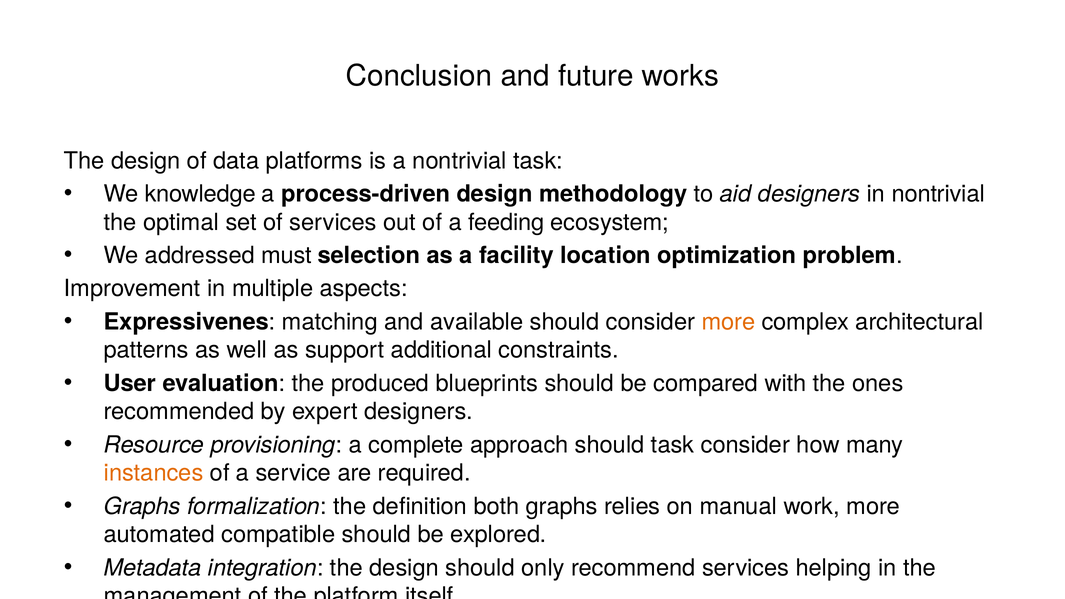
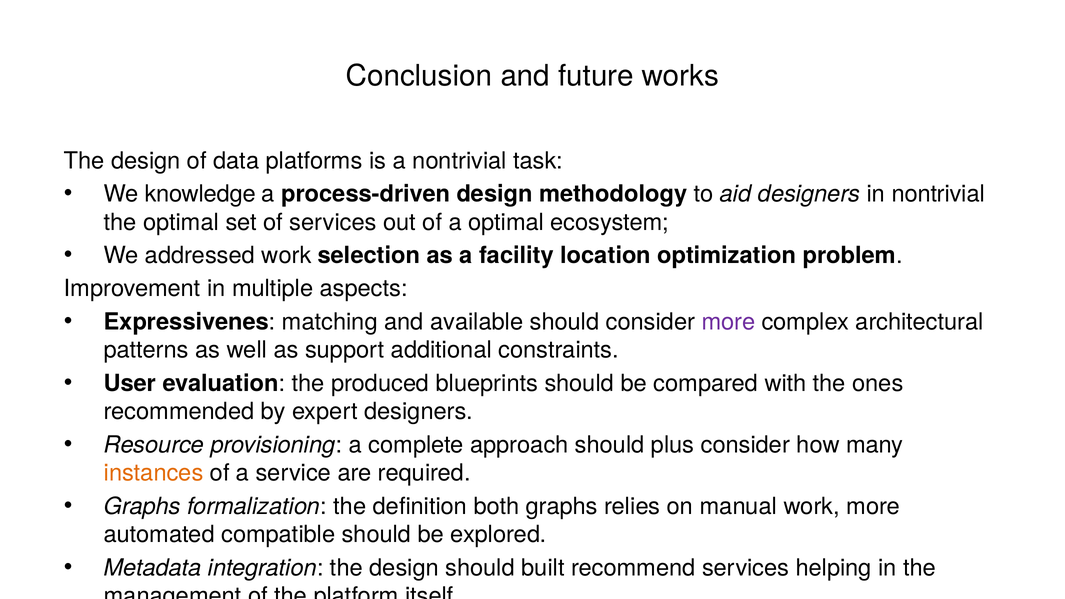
a feeding: feeding -> optimal
addressed must: must -> work
more at (728, 322) colour: orange -> purple
should task: task -> plus
only: only -> built
